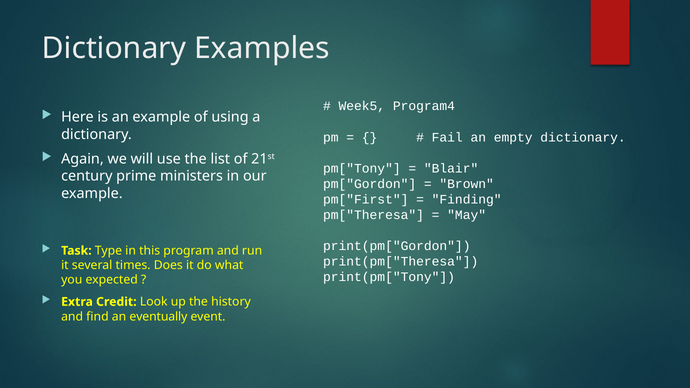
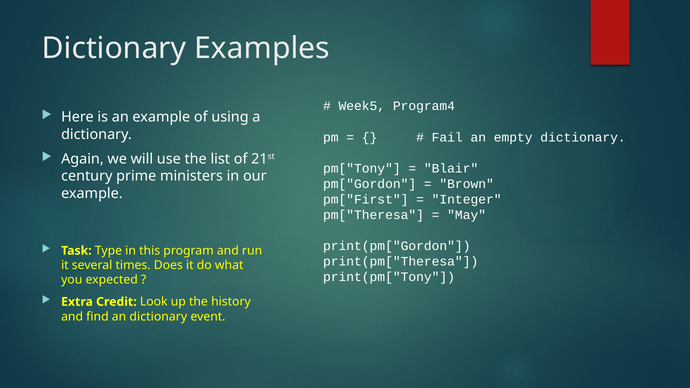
Finding: Finding -> Integer
an eventually: eventually -> dictionary
